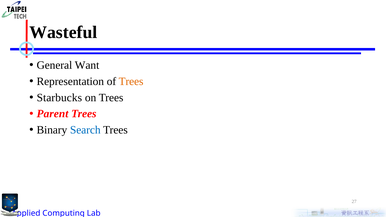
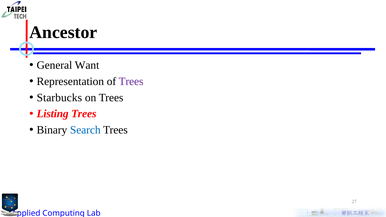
Wasteful: Wasteful -> Ancestor
Trees at (131, 81) colour: orange -> purple
Parent: Parent -> Listing
